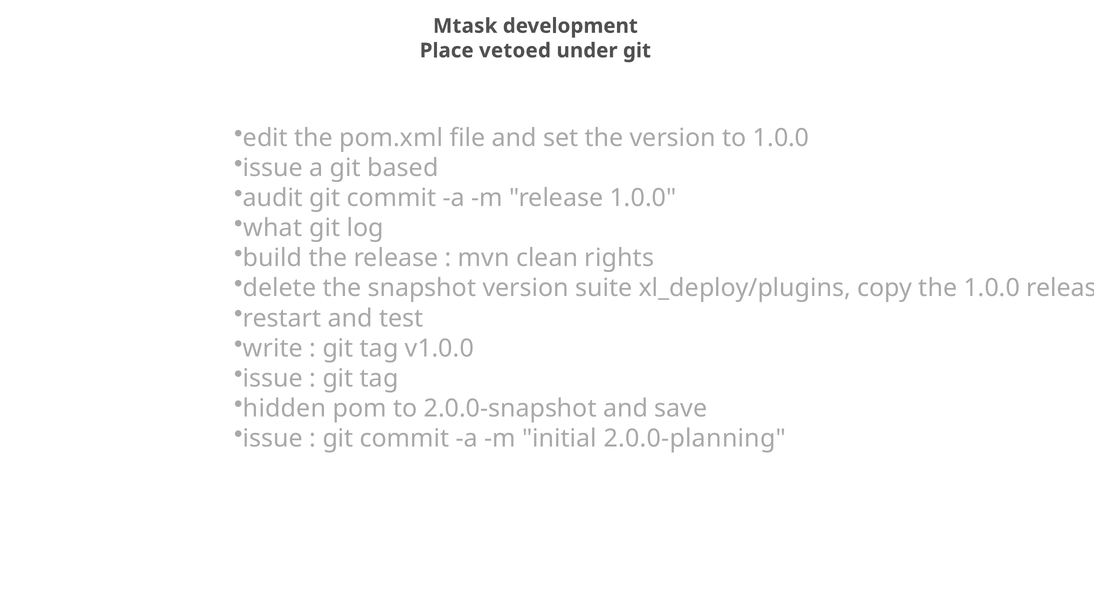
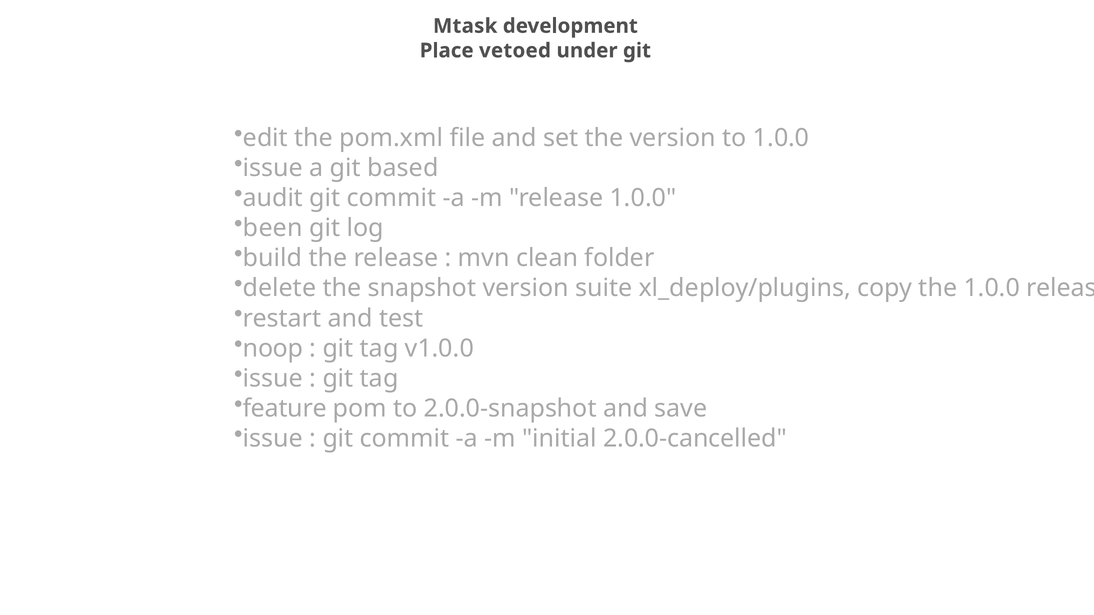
what: what -> been
rights: rights -> folder
write: write -> noop
hidden: hidden -> feature
2.0.0-planning: 2.0.0-planning -> 2.0.0-cancelled
